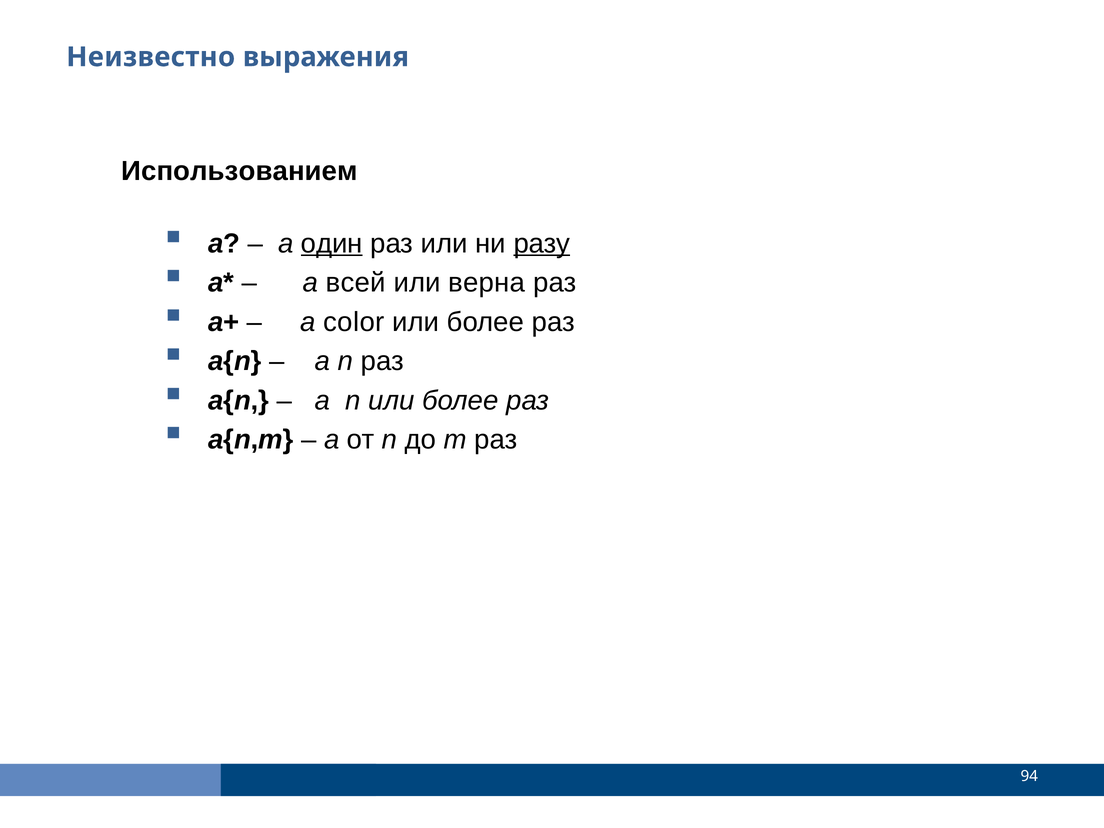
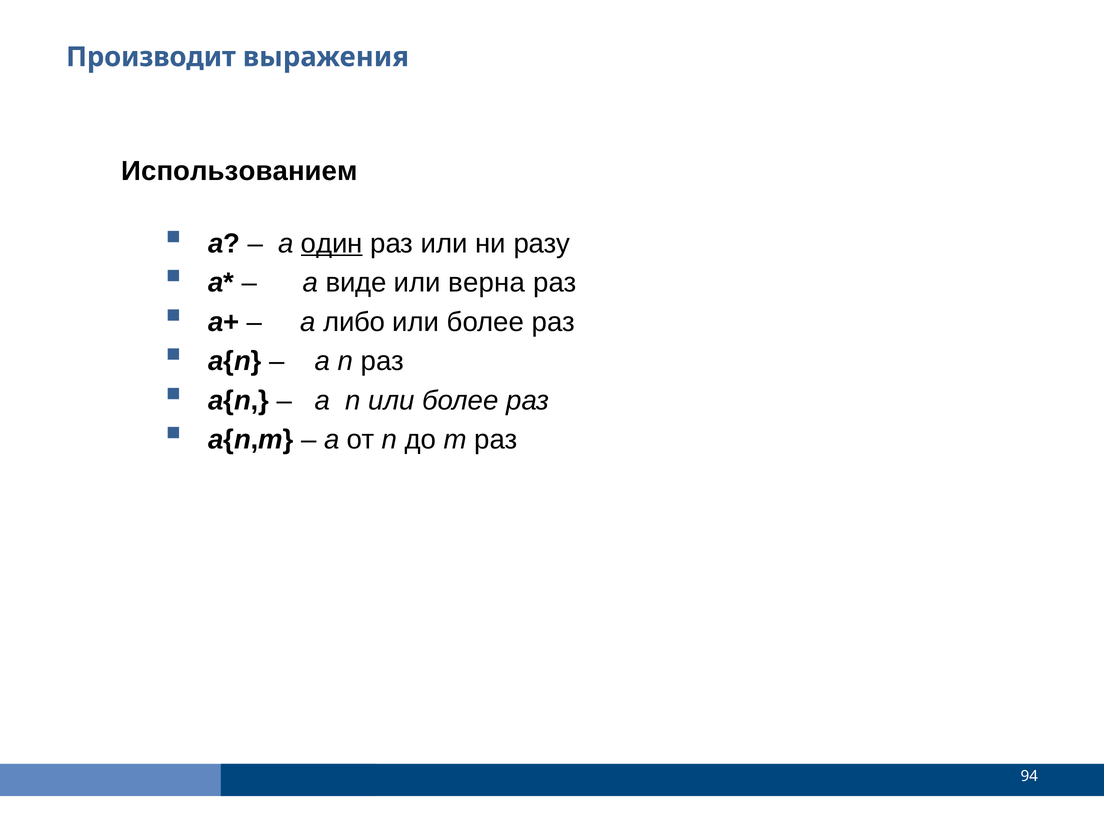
Неизвестно: Неизвестно -> Производит
разу underline: present -> none
всей: всей -> виде
color: color -> либо
